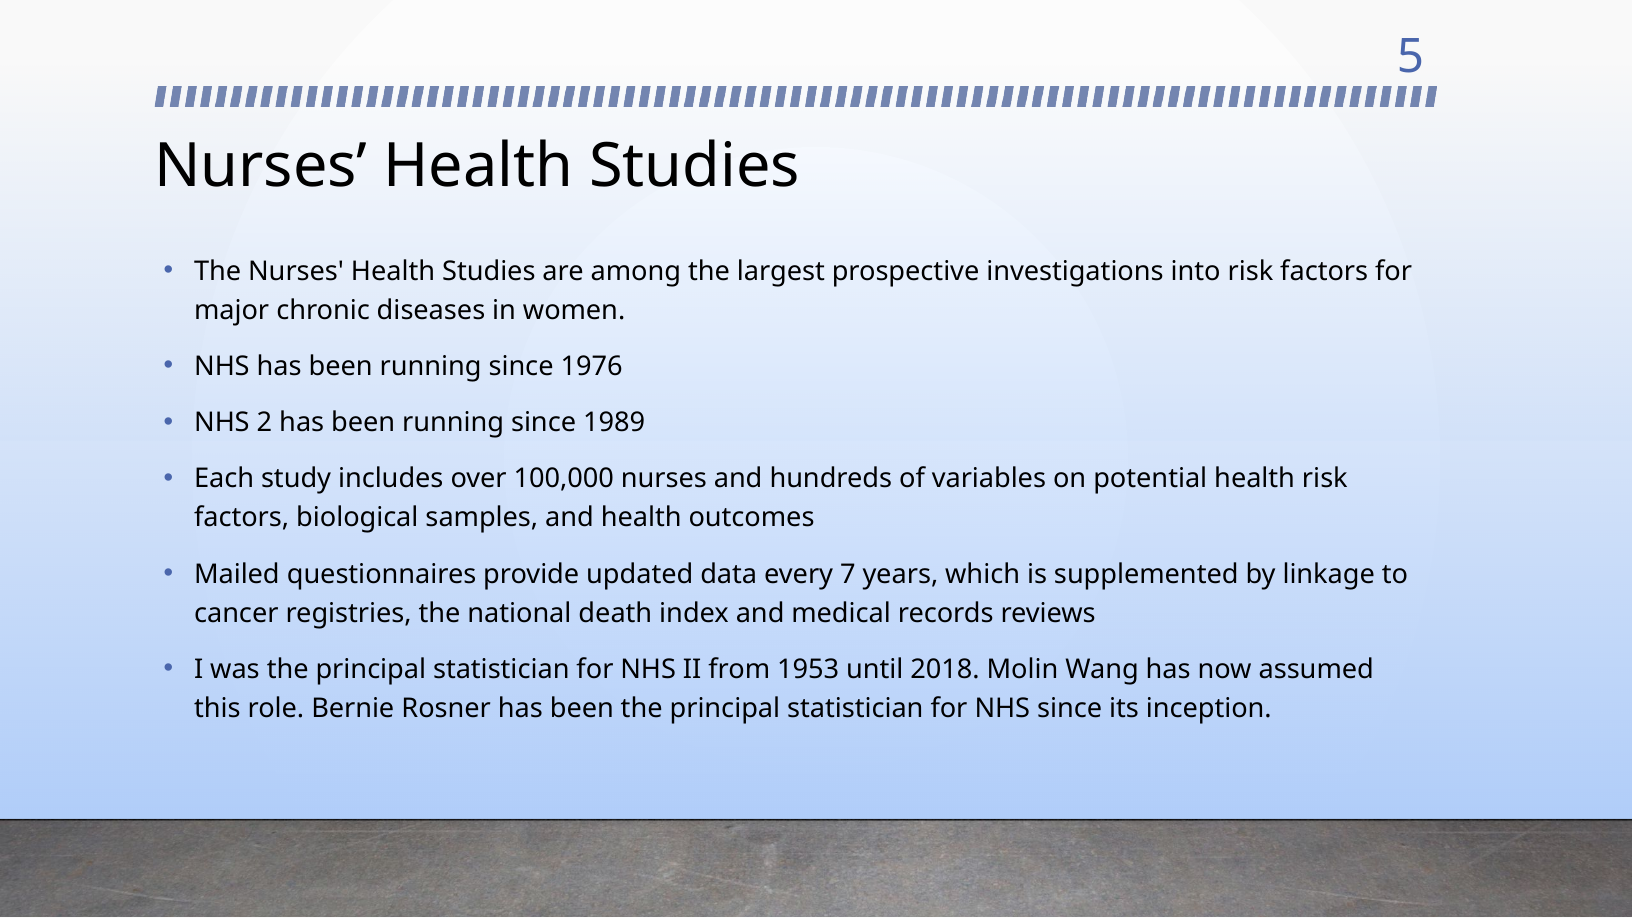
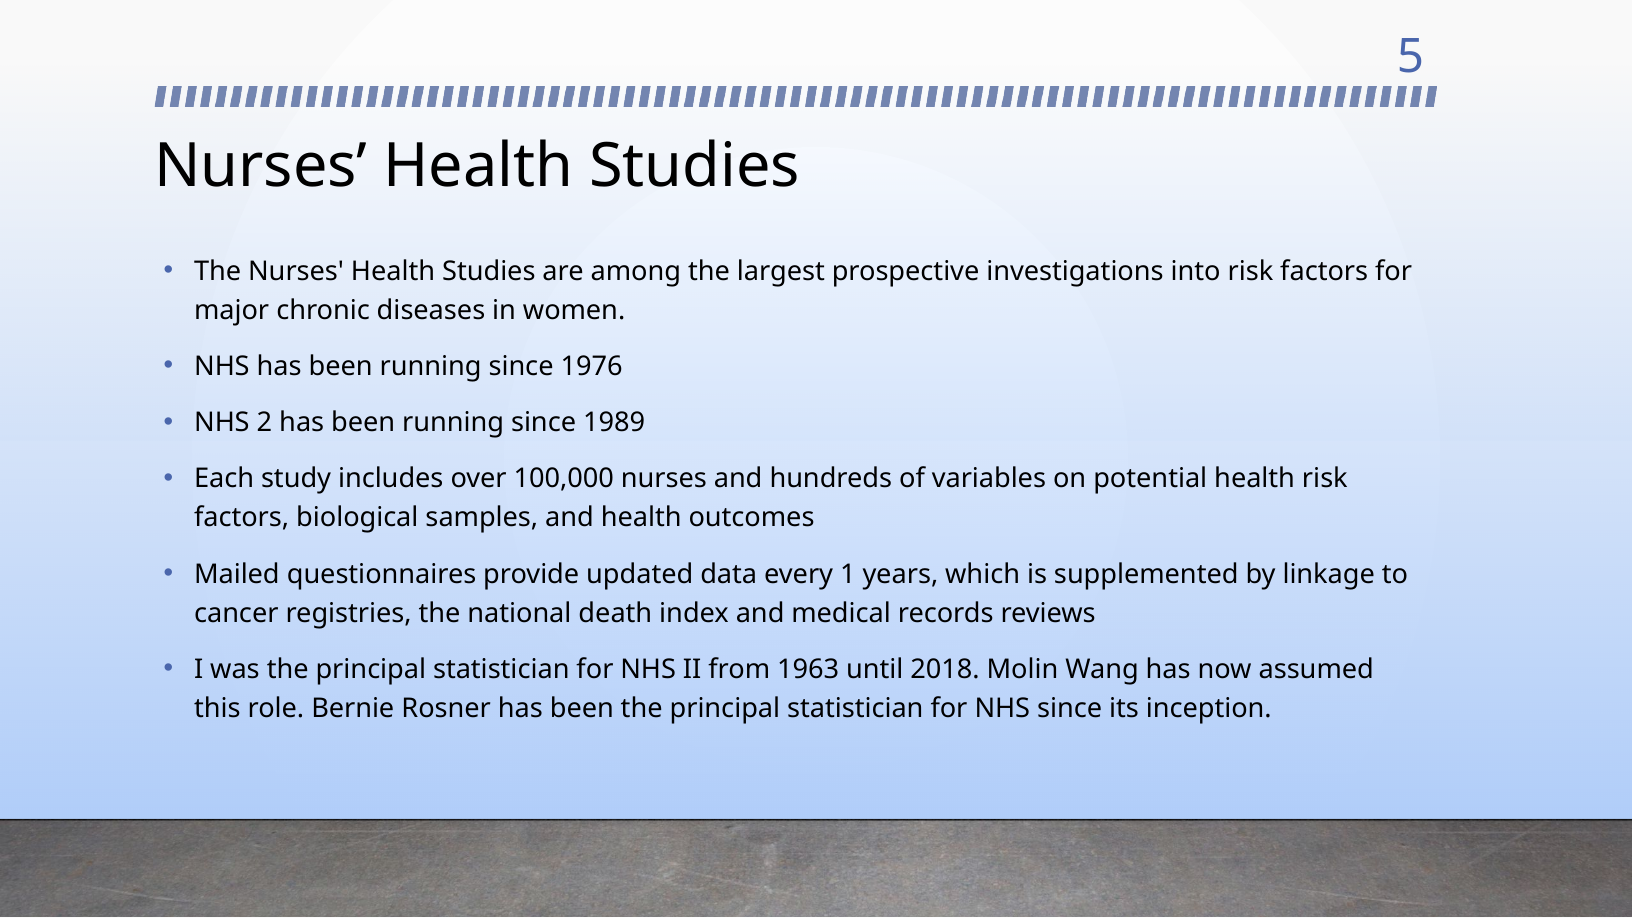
7: 7 -> 1
1953: 1953 -> 1963
